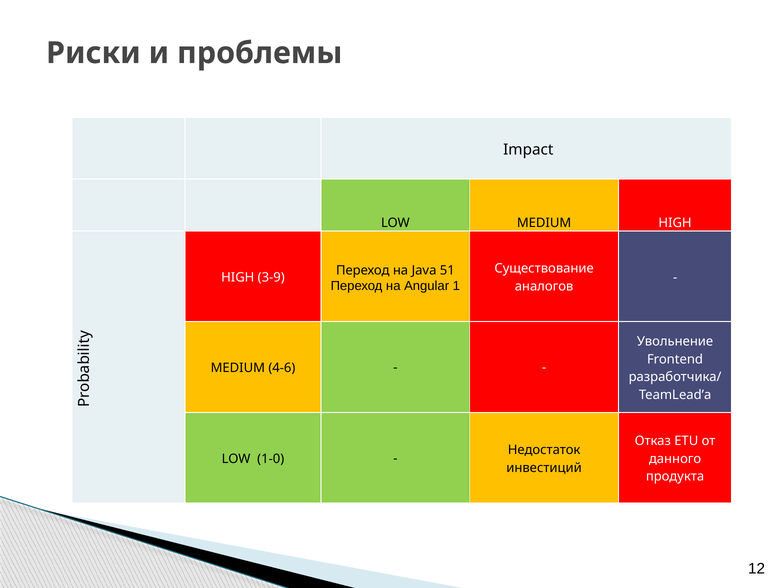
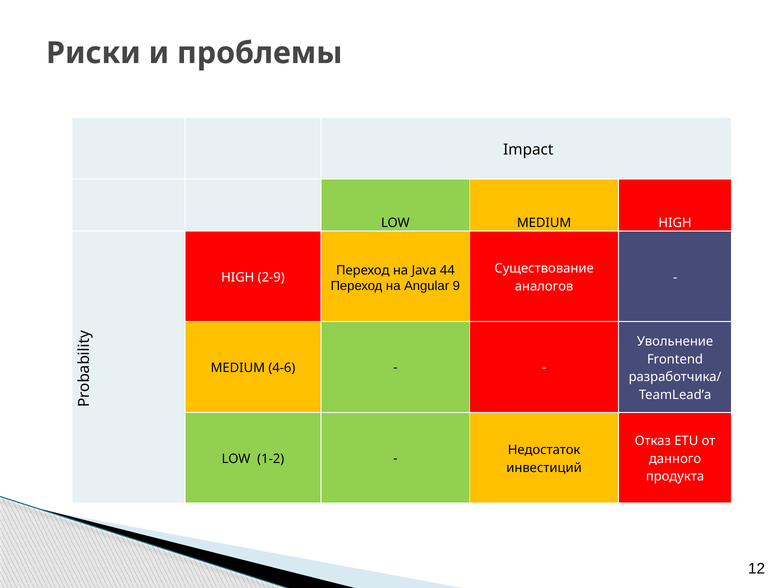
51: 51 -> 44
3-9: 3-9 -> 2-9
1: 1 -> 9
1-0: 1-0 -> 1-2
